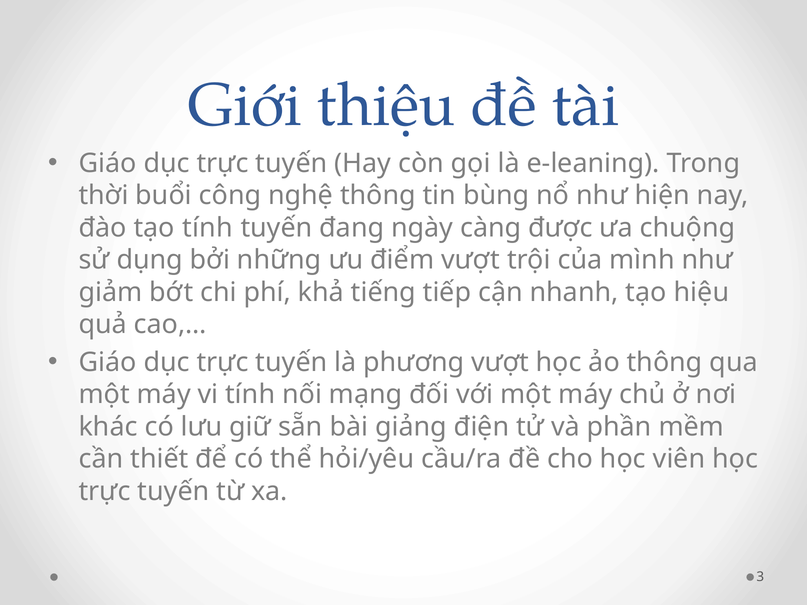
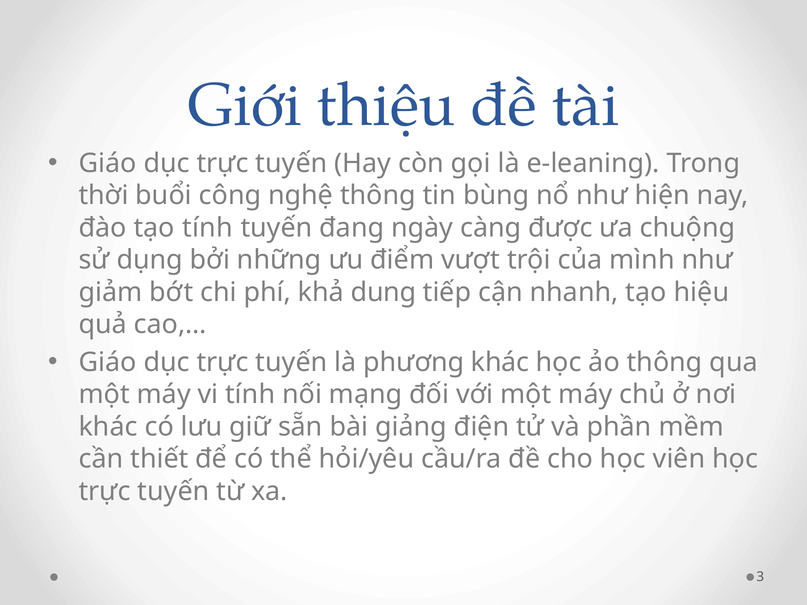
tiếng: tiếng -> dụng
phương vượt: vượt -> khác
